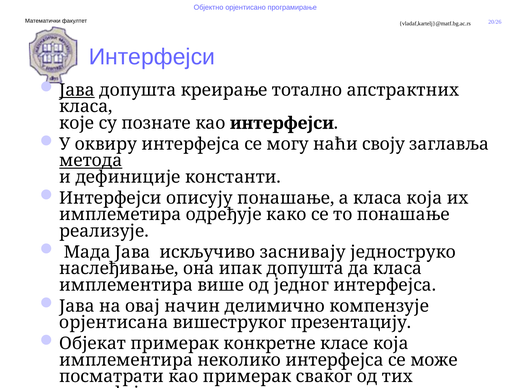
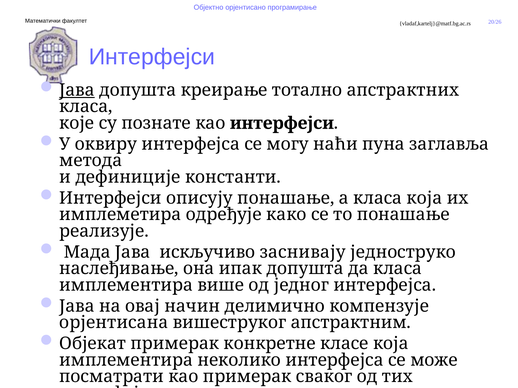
своју: своју -> пуна
метода underline: present -> none
презентацију: презентацију -> апстрактним
